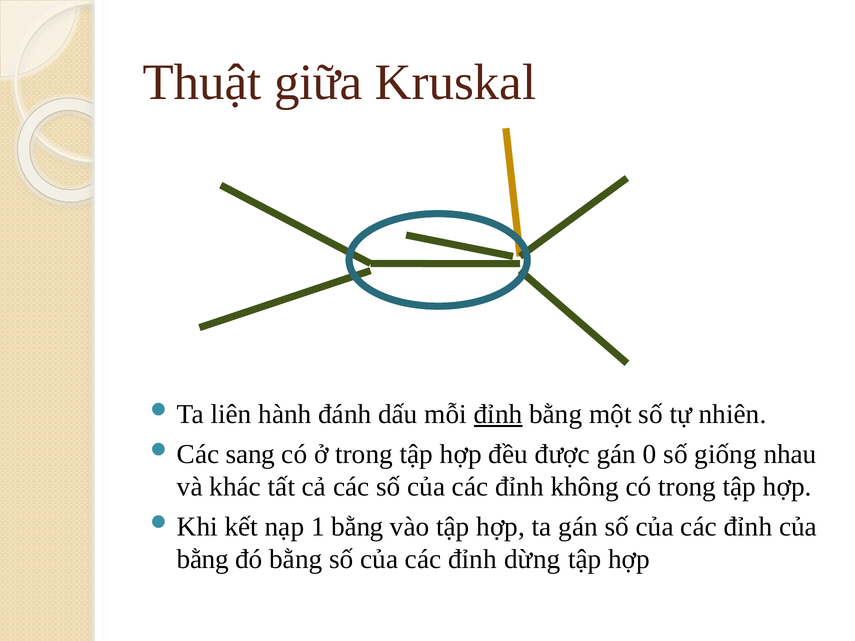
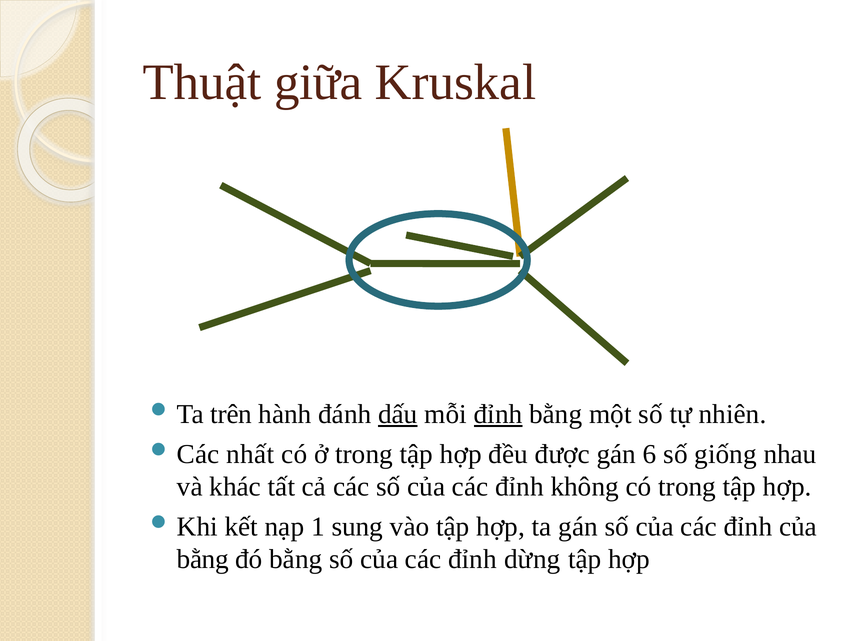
liên: liên -> trên
dấu underline: none -> present
sang: sang -> nhất
0: 0 -> 6
1 bằng: bằng -> sung
